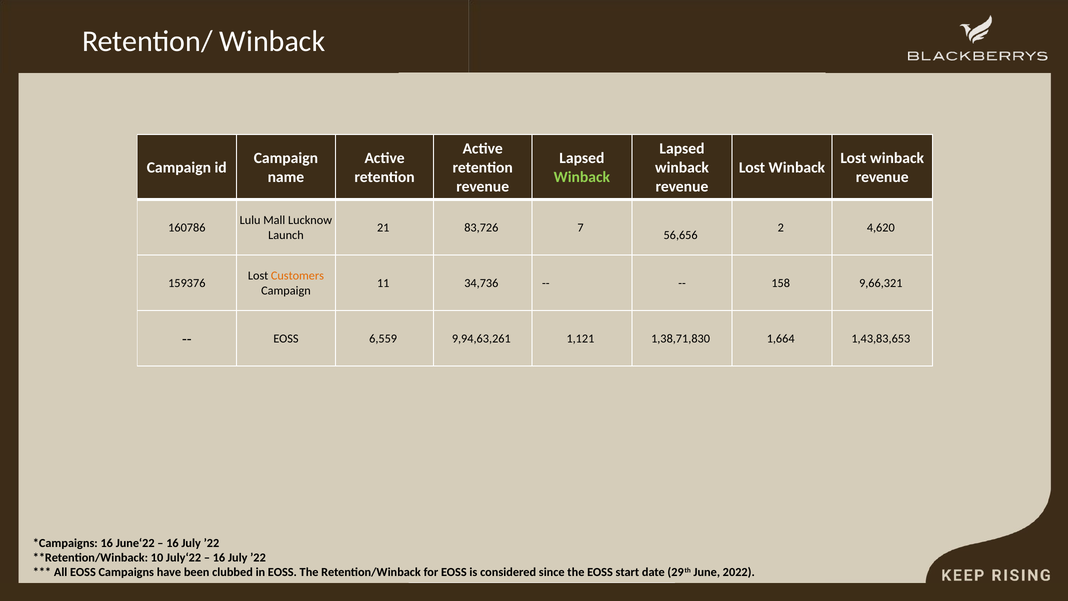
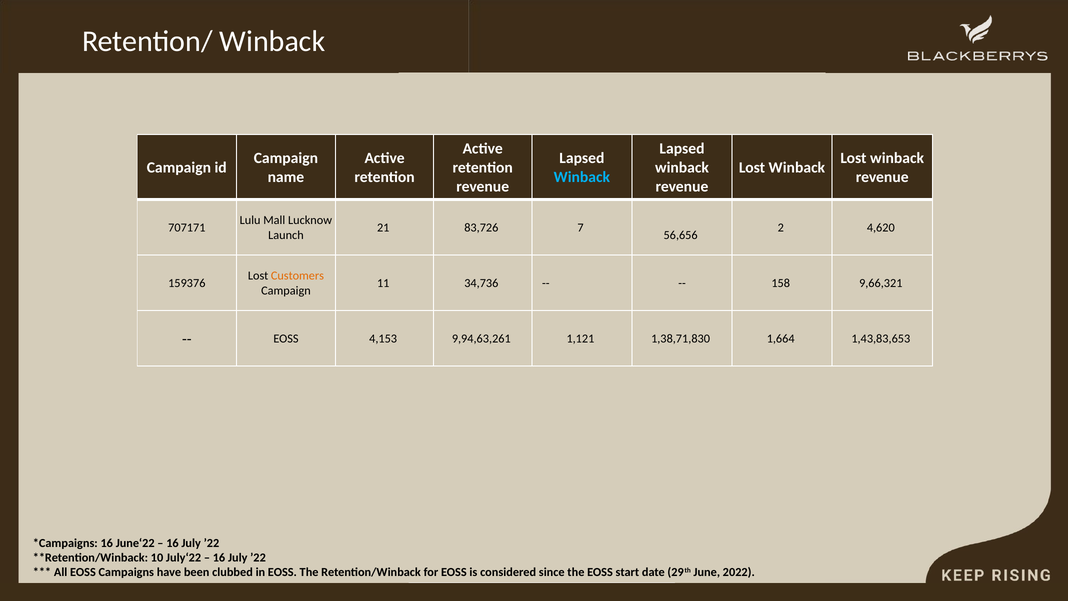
Winback at (582, 177) colour: light green -> light blue
160786: 160786 -> 707171
6,559: 6,559 -> 4,153
